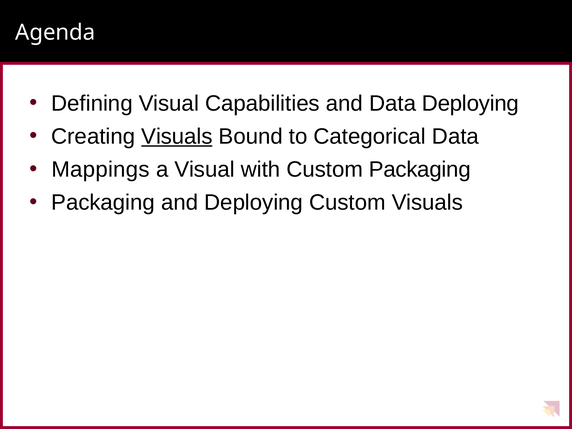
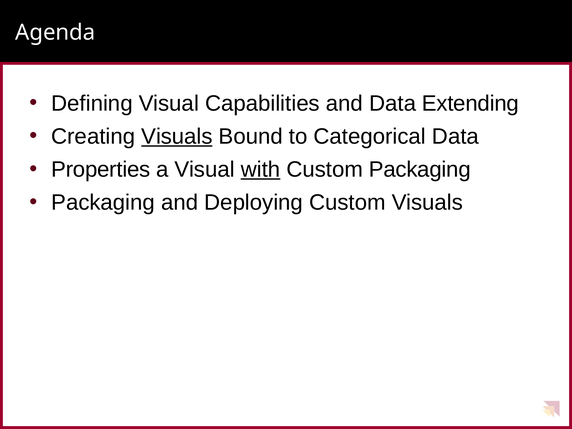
Data Deploying: Deploying -> Extending
Mappings: Mappings -> Properties
with underline: none -> present
